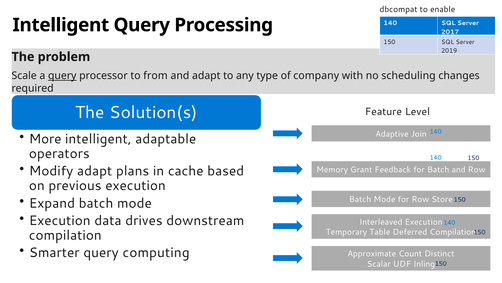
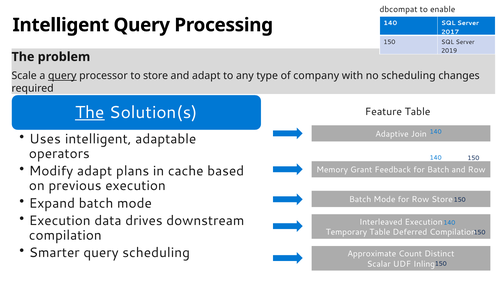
to from: from -> store
The at (90, 112) underline: none -> present
Feature Level: Level -> Table
More: More -> Uses
query computing: computing -> scheduling
